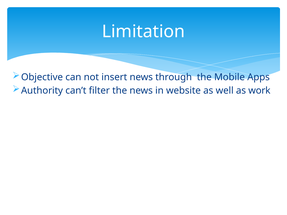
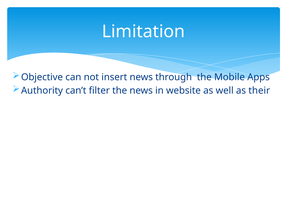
work: work -> their
